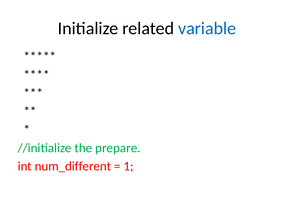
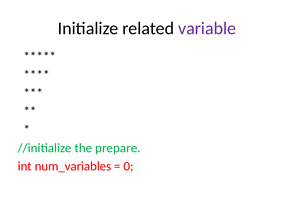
variable colour: blue -> purple
num_different: num_different -> num_variables
1: 1 -> 0
